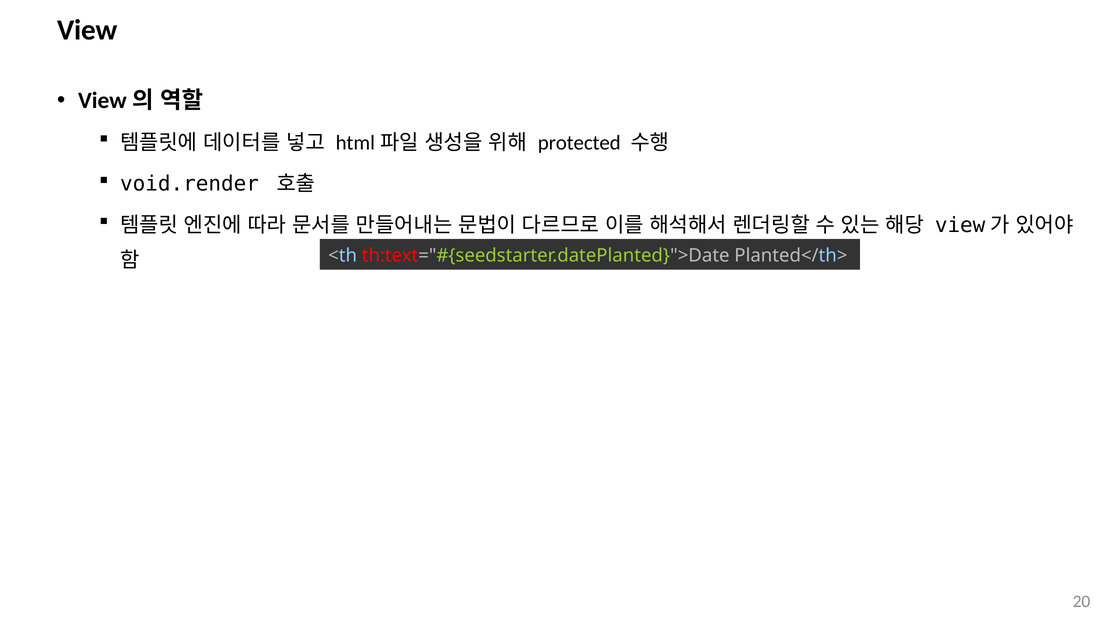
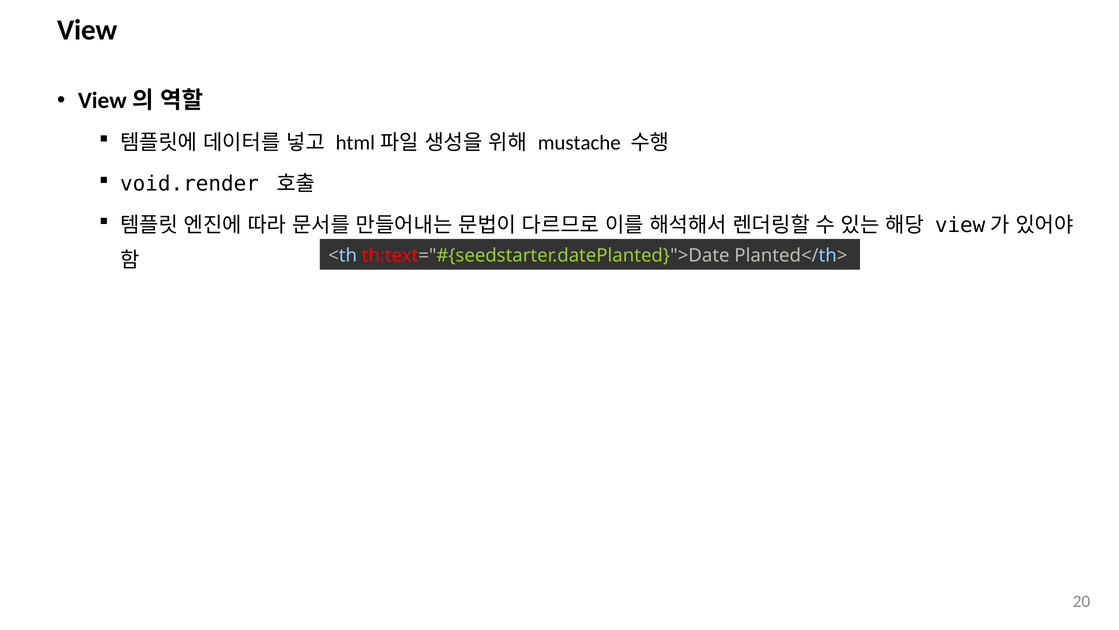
protected: protected -> mustache
